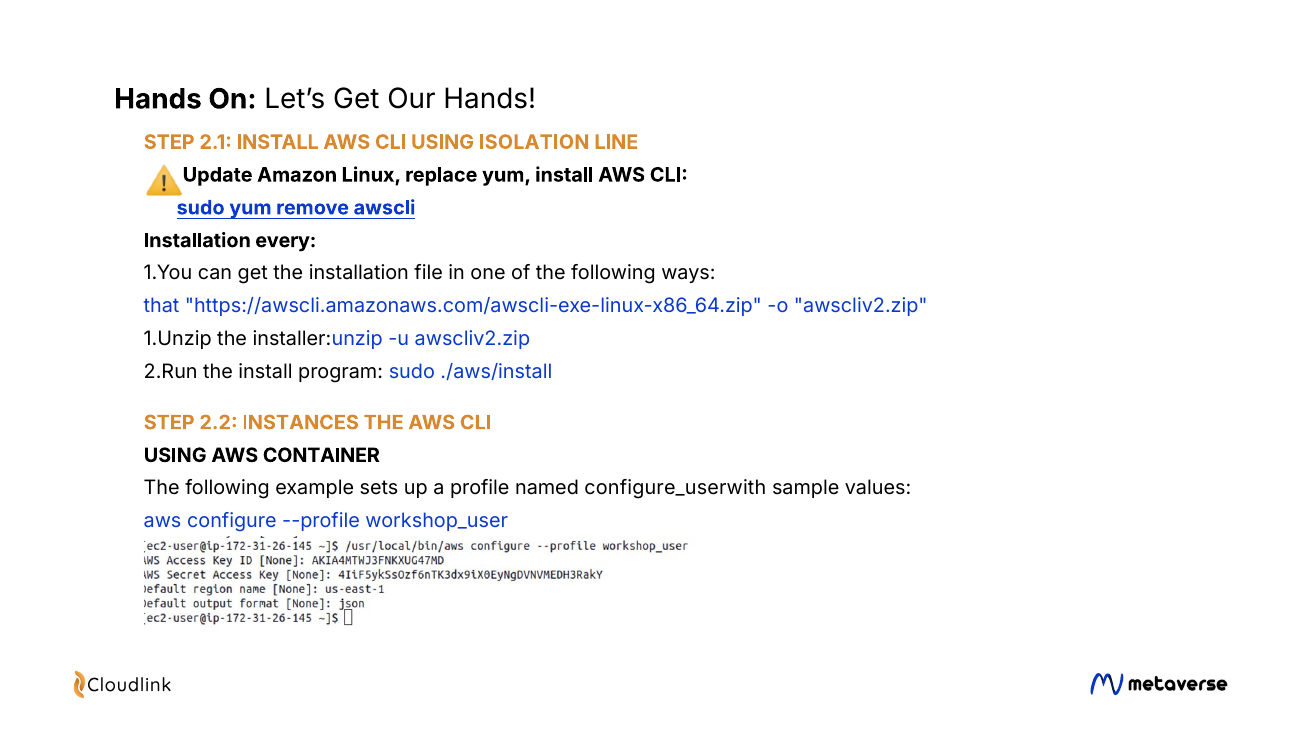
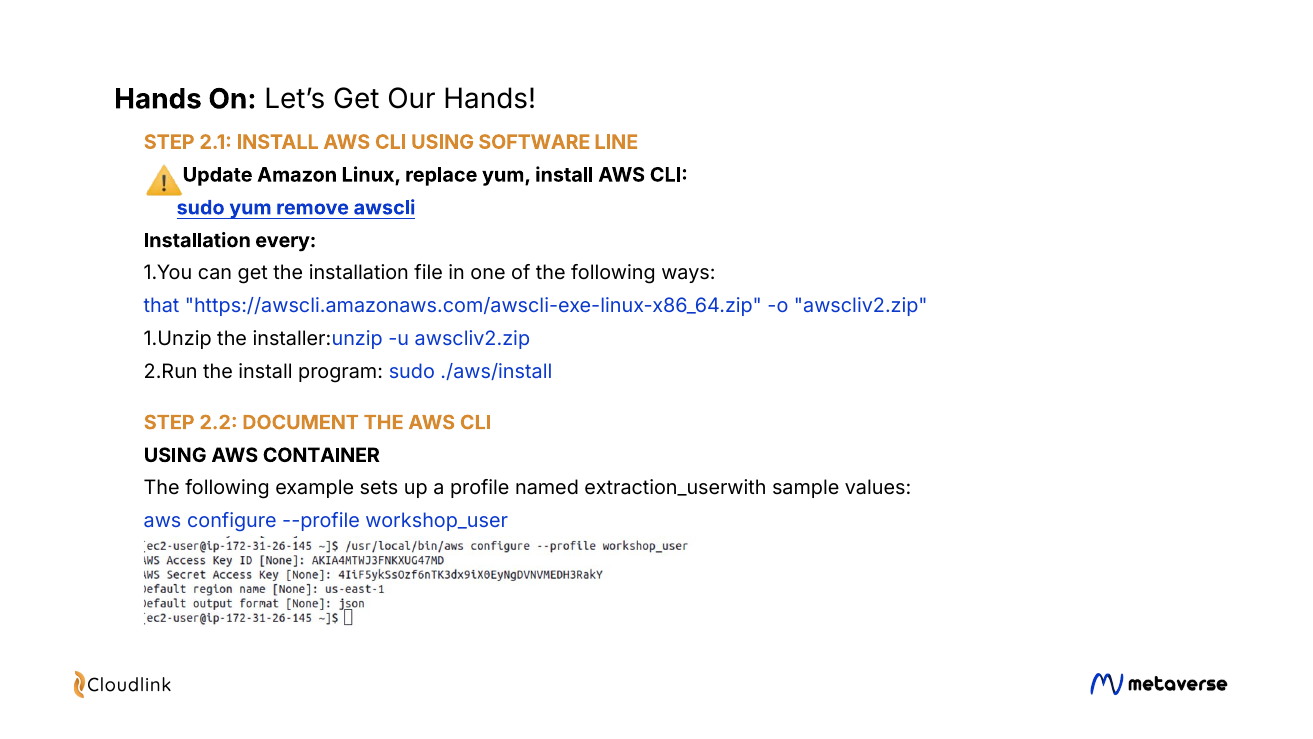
ISOLATION: ISOLATION -> SOFTWARE
INSTANCES: INSTANCES -> DOCUMENT
configure_userwith: configure_userwith -> extraction_userwith
